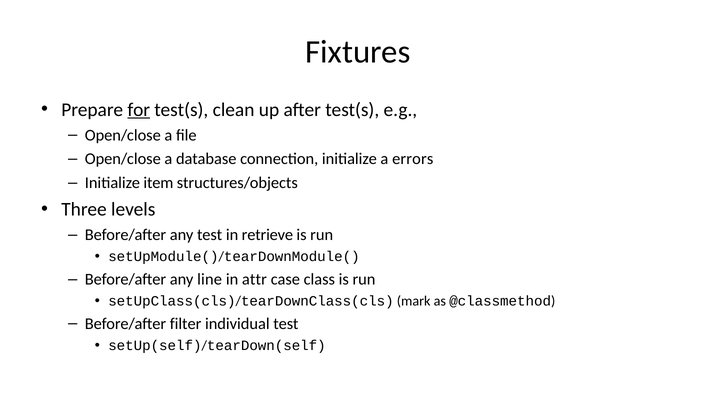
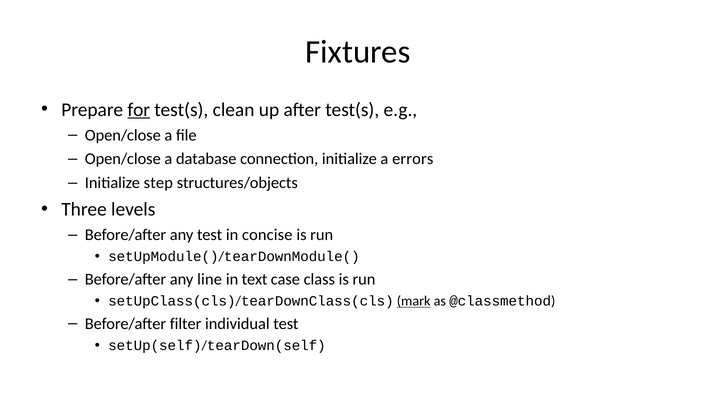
item: item -> step
retrieve: retrieve -> concise
attr: attr -> text
mark underline: none -> present
